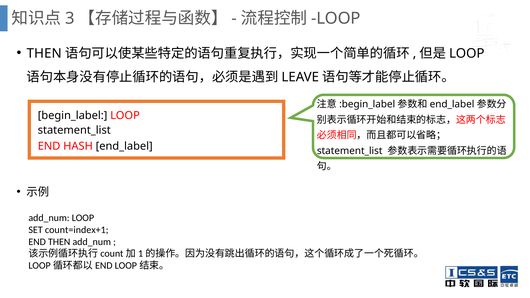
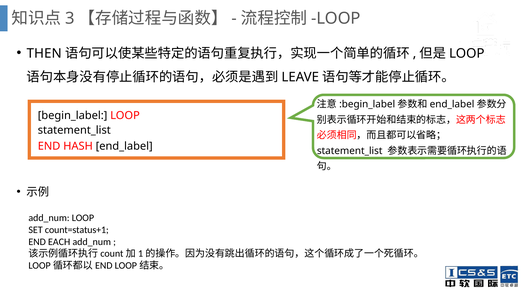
count=index+1: count=index+1 -> count=status+1
END THEN: THEN -> EACH
